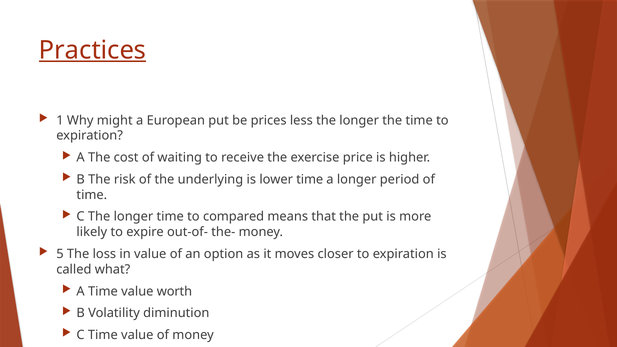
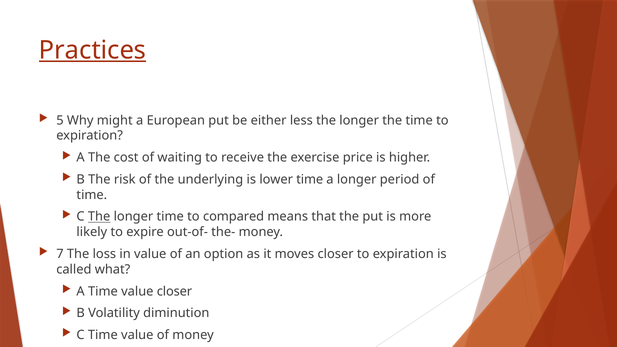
1: 1 -> 5
prices: prices -> either
The at (99, 217) underline: none -> present
5: 5 -> 7
value worth: worth -> closer
